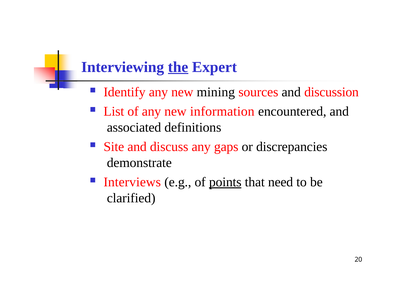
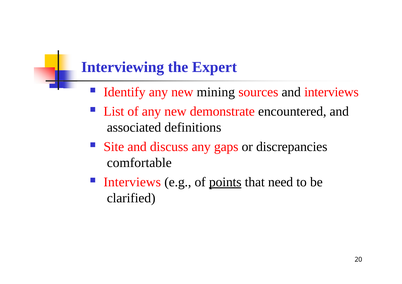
the underline: present -> none
and discussion: discussion -> interviews
information: information -> demonstrate
demonstrate: demonstrate -> comfortable
